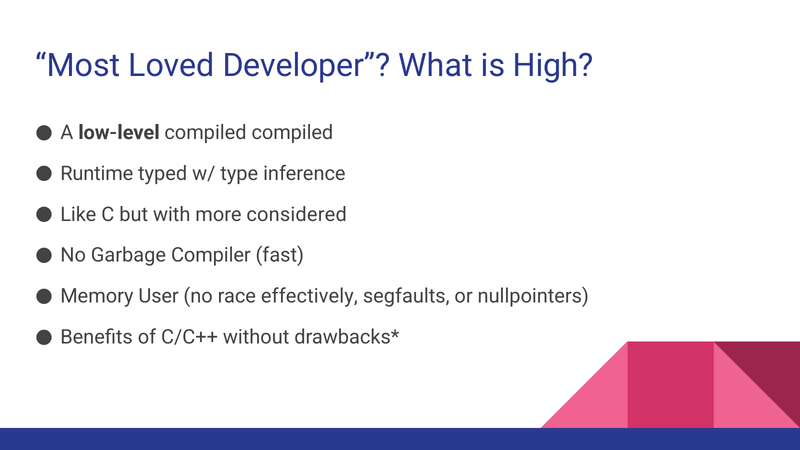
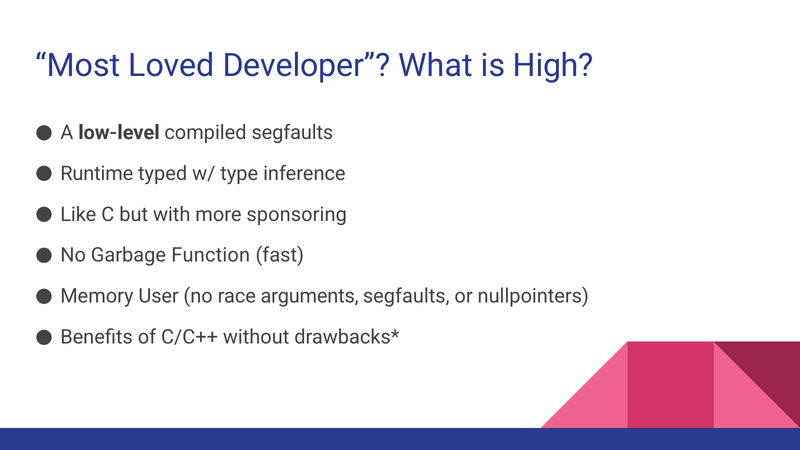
compiled compiled: compiled -> segfaults
considered: considered -> sponsoring
Compiler: Compiler -> Function
effectively: effectively -> arguments
